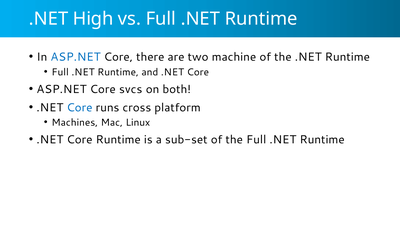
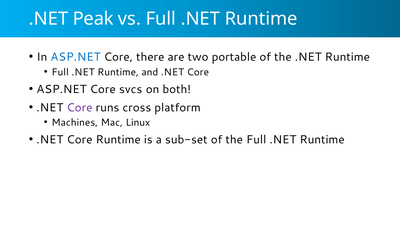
High: High -> Peak
machine: machine -> portable
Core at (79, 108) colour: blue -> purple
